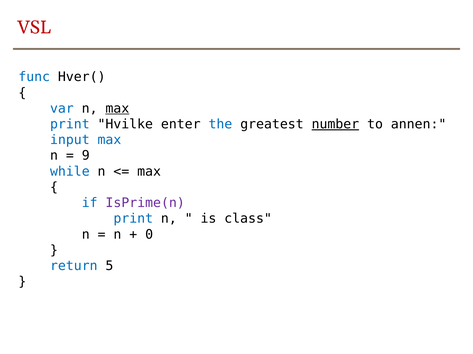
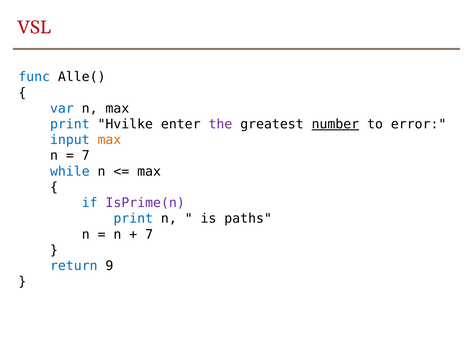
Hver(: Hver( -> Alle(
max at (117, 109) underline: present -> none
the colour: blue -> purple
annen: annen -> error
max at (109, 140) colour: blue -> orange
9 at (86, 156): 9 -> 7
class: class -> paths
0 at (149, 235): 0 -> 7
5: 5 -> 9
